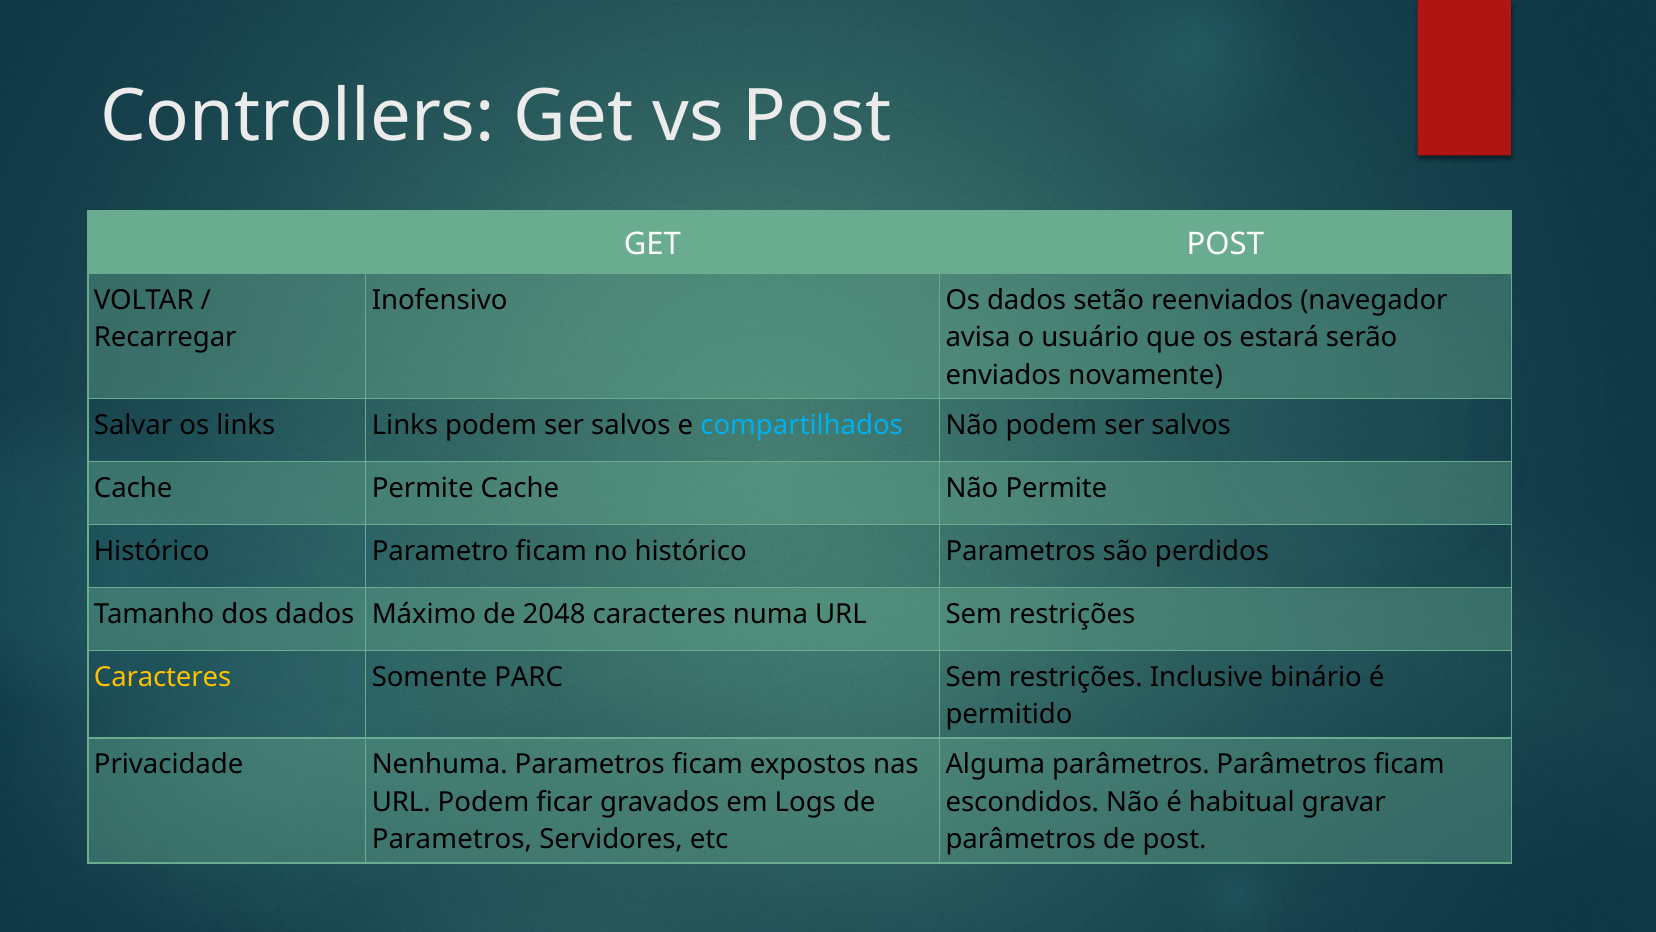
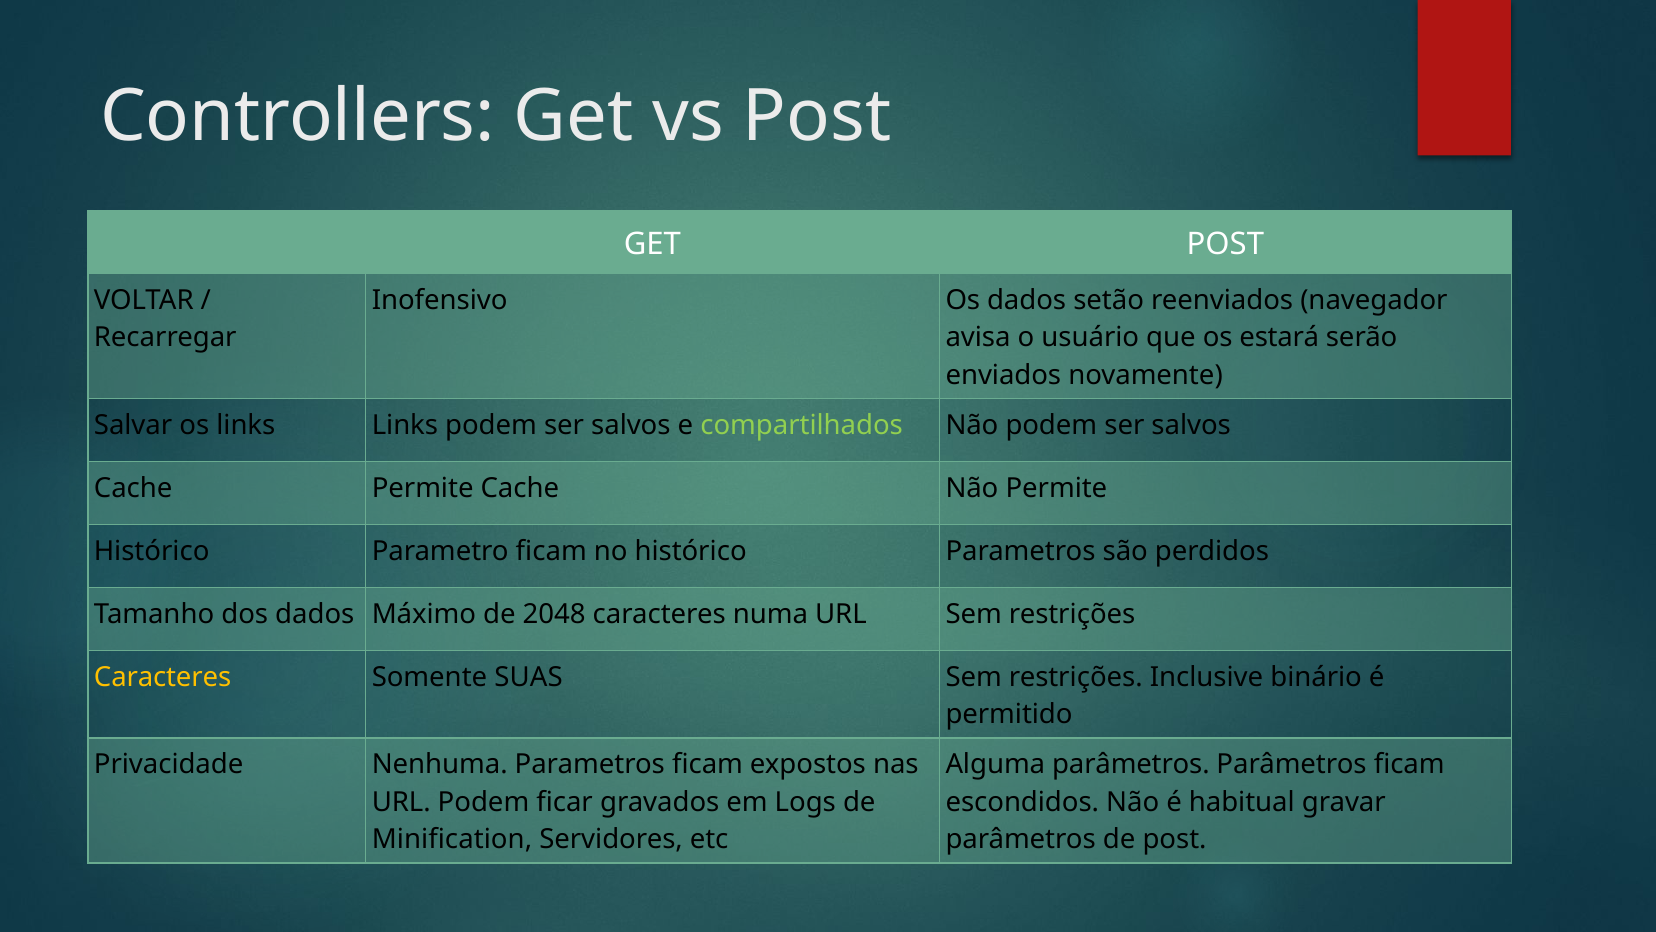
compartilhados colour: light blue -> light green
PARC: PARC -> SUAS
Parametros at (452, 839): Parametros -> Minification
